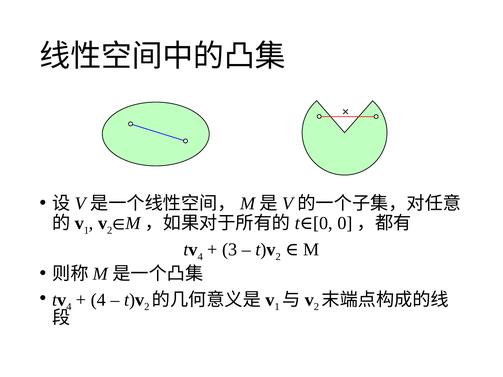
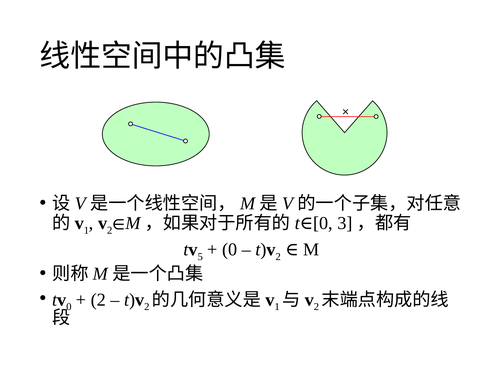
0 at (345, 223): 0 -> 3
4 at (200, 257): 4 -> 5
3 at (230, 250): 3 -> 0
4 at (69, 307): 4 -> 0
4 at (98, 300): 4 -> 2
